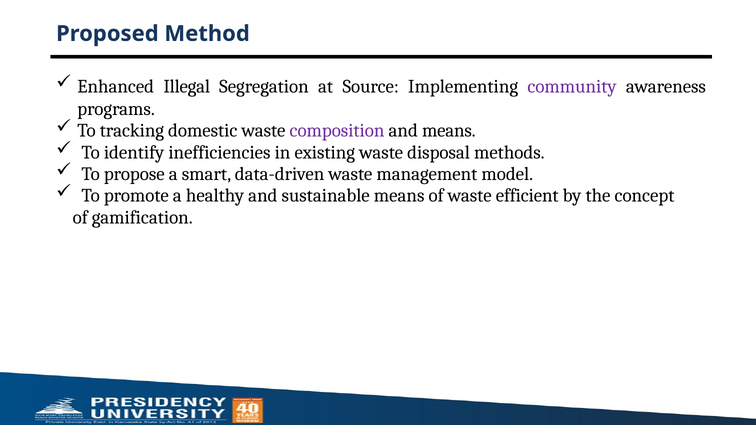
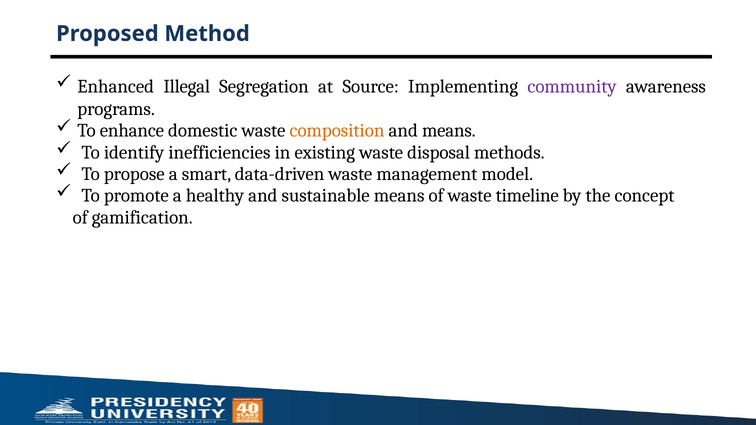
tracking: tracking -> enhance
composition colour: purple -> orange
efficient: efficient -> timeline
